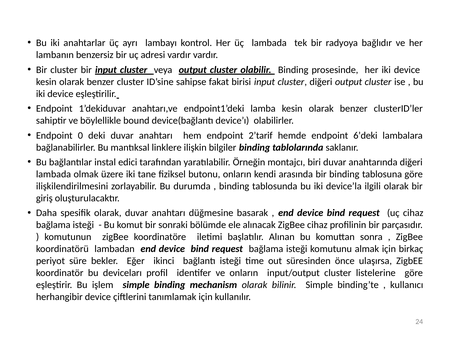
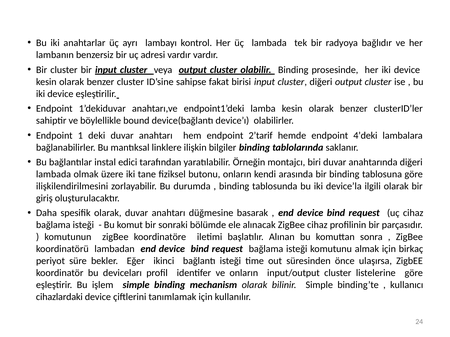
0: 0 -> 1
6’deki: 6’deki -> 4’deki
herhangibir: herhangibir -> cihazlardaki
